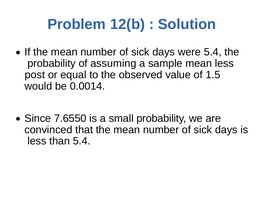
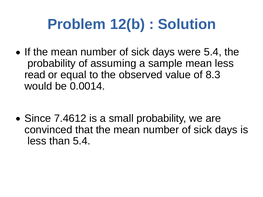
post: post -> read
1.5: 1.5 -> 8.3
7.6550: 7.6550 -> 7.4612
